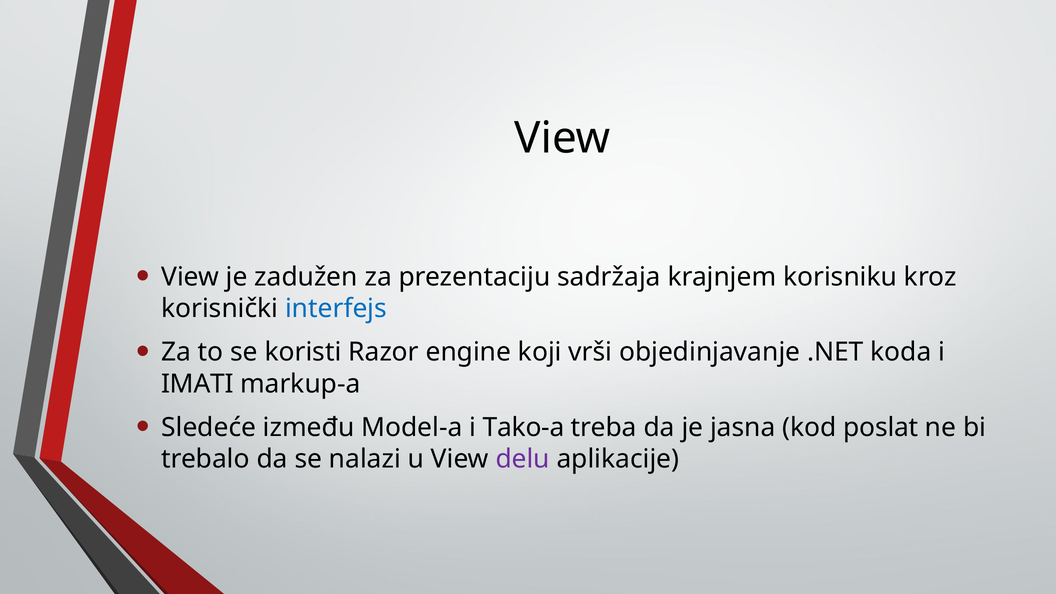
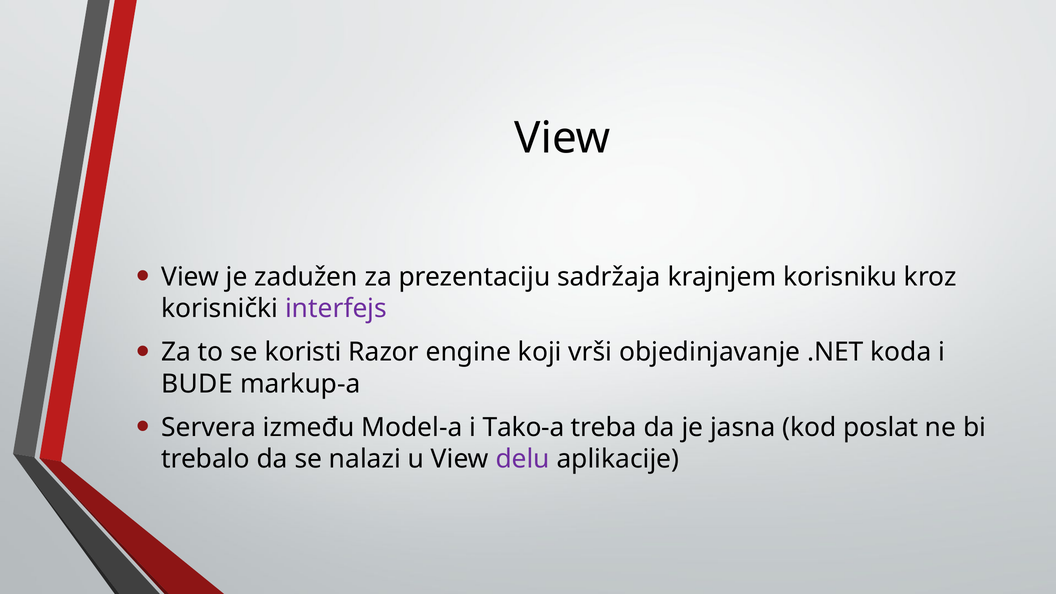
interfejs colour: blue -> purple
IMATI: IMATI -> BUDE
Sledeće: Sledeće -> Servera
